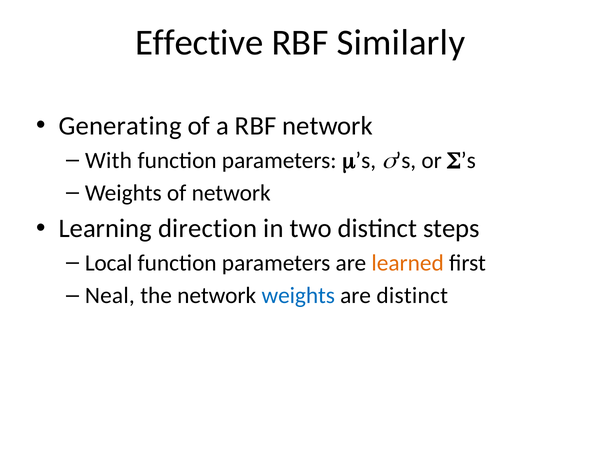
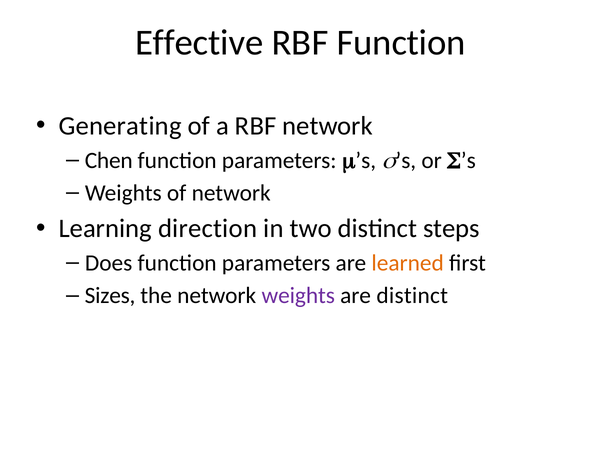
RBF Similarly: Similarly -> Function
With: With -> Chen
Local: Local -> Does
Neal: Neal -> Sizes
weights at (298, 296) colour: blue -> purple
